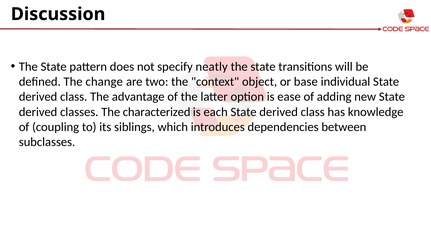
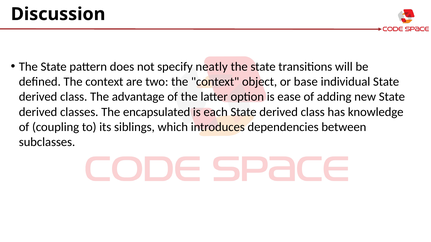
defined The change: change -> context
characterized: characterized -> encapsulated
